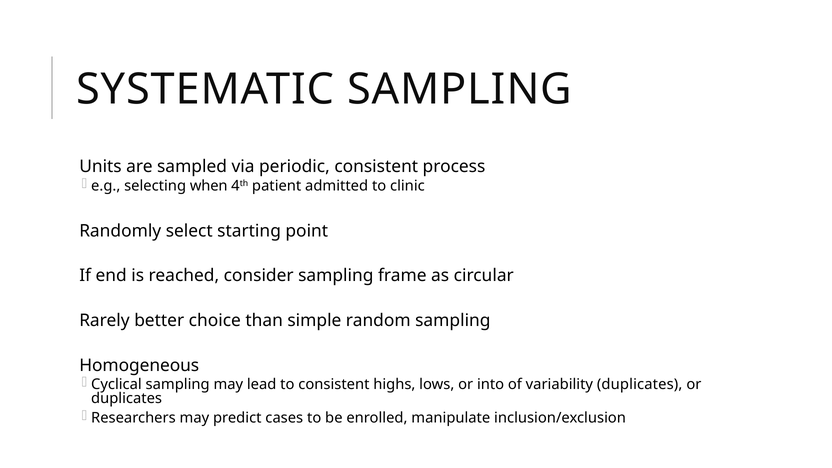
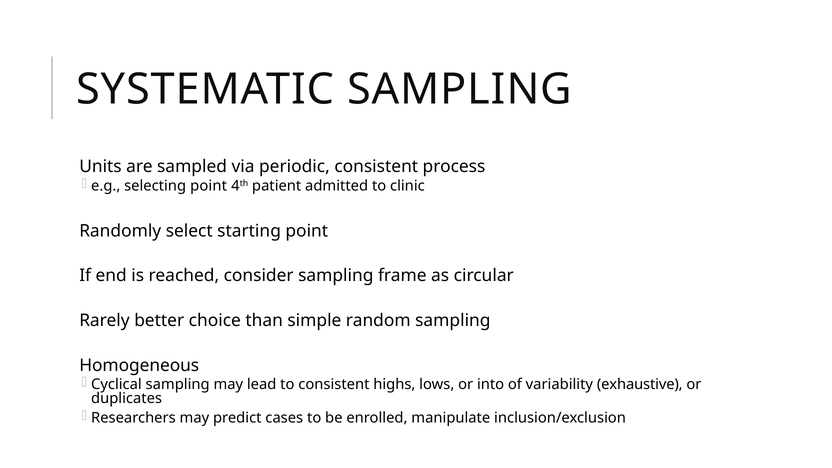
selecting when: when -> point
variability duplicates: duplicates -> exhaustive
